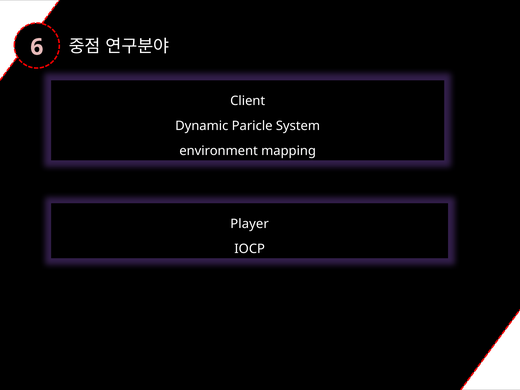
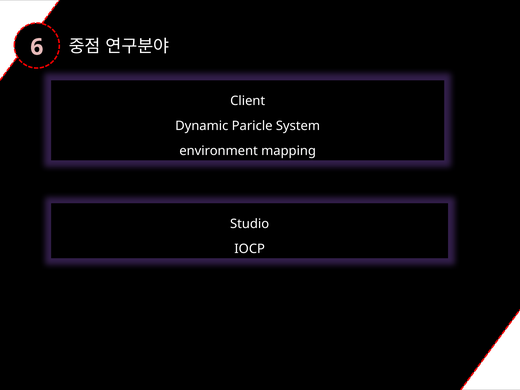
Player: Player -> Studio
